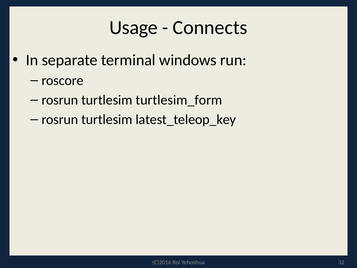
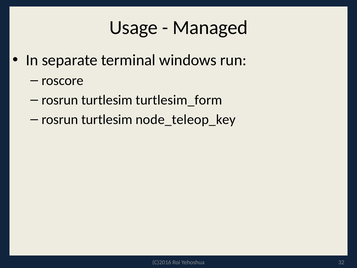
Connects: Connects -> Managed
latest_teleop_key: latest_teleop_key -> node_teleop_key
